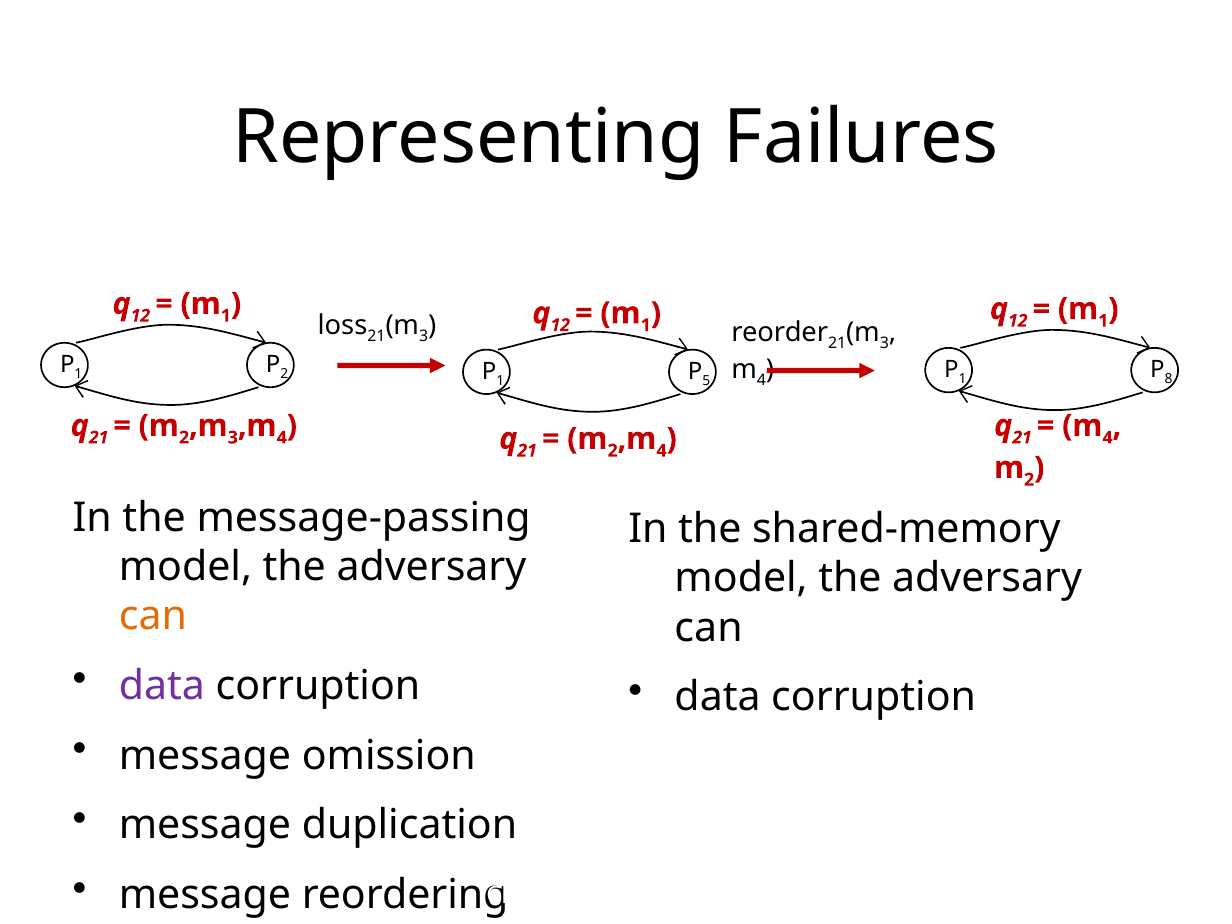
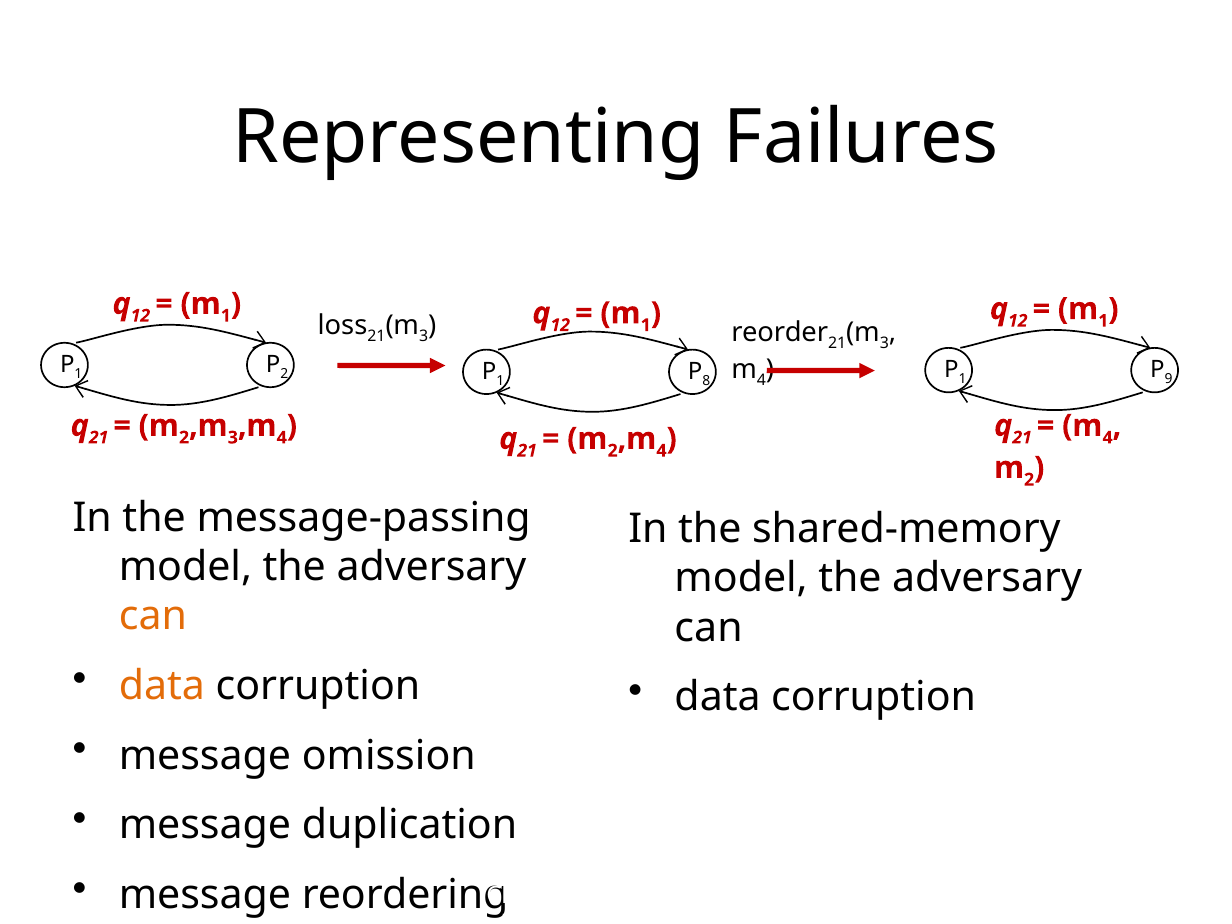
8: 8 -> 9
5: 5 -> 8
data at (162, 686) colour: purple -> orange
